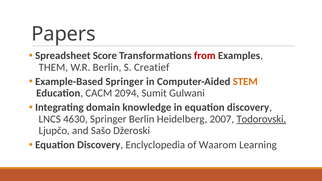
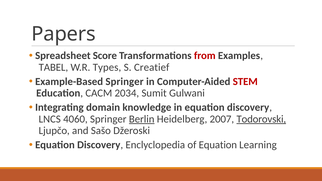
THEM: THEM -> TABEL
W.R Berlin: Berlin -> Types
STEM colour: orange -> red
2094: 2094 -> 2034
4630: 4630 -> 4060
Berlin at (142, 119) underline: none -> present
of Waarom: Waarom -> Equation
